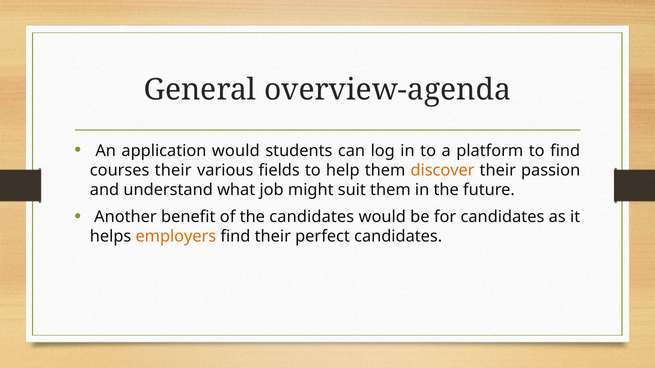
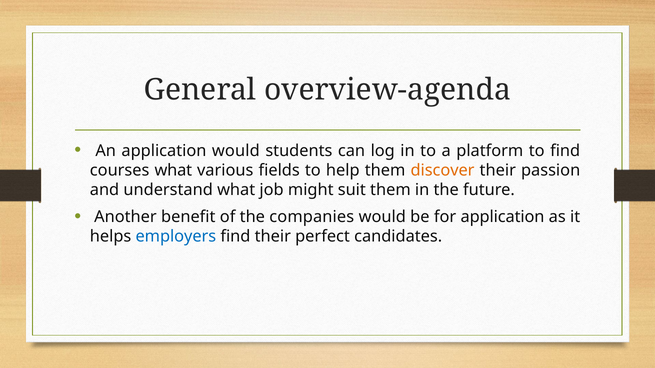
courses their: their -> what
the candidates: candidates -> companies
for candidates: candidates -> application
employers colour: orange -> blue
